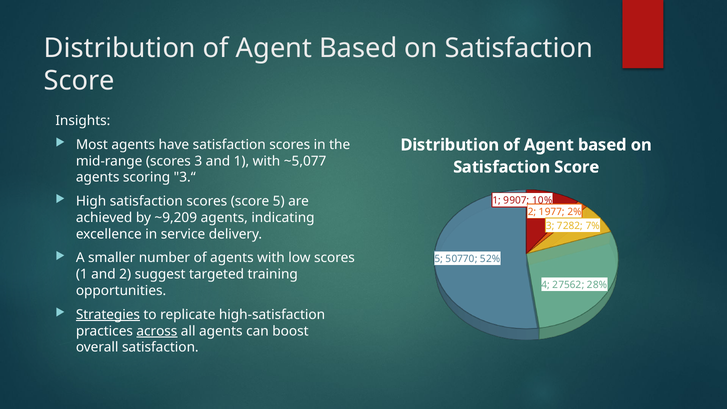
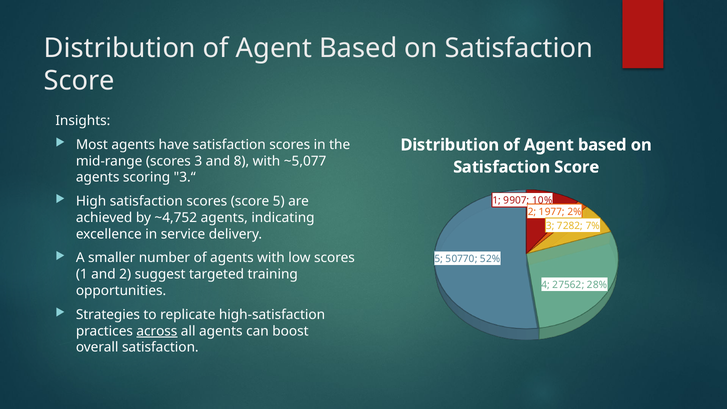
and 1: 1 -> 8
~9,209: ~9,209 -> ~4,752
Strategies underline: present -> none
